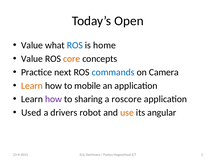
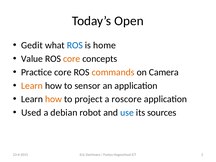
Value at (32, 45): Value -> Gedit
Practice next: next -> core
commands colour: blue -> orange
mobile: mobile -> sensor
how at (53, 99) colour: purple -> orange
sharing: sharing -> project
drivers: drivers -> debian
use colour: orange -> blue
angular: angular -> sources
